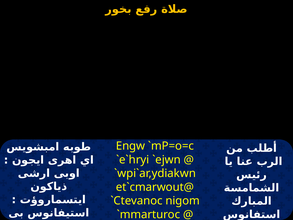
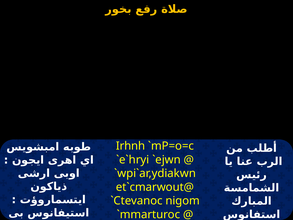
Engw: Engw -> Irhnh
